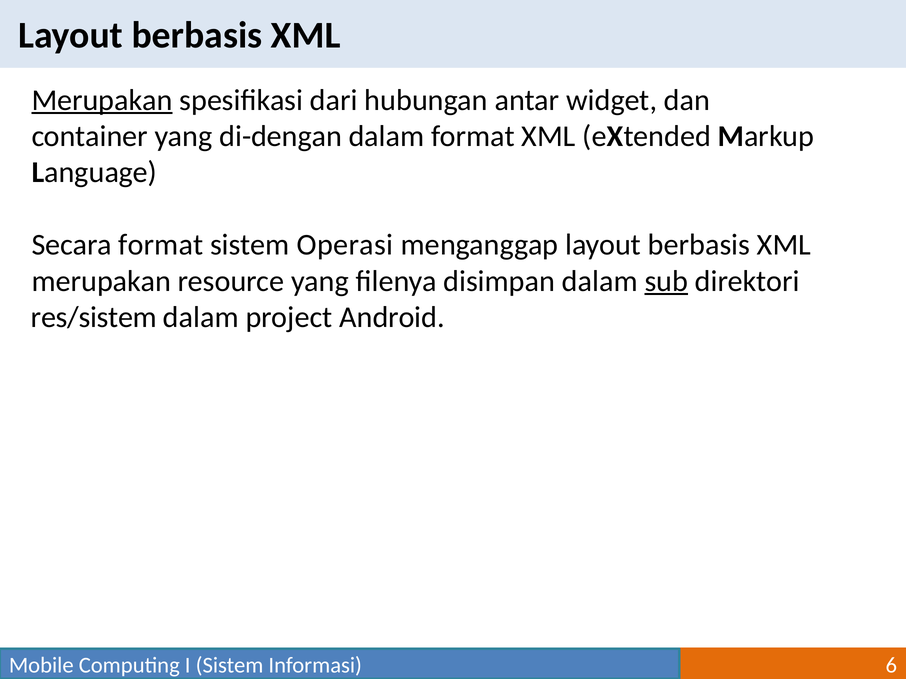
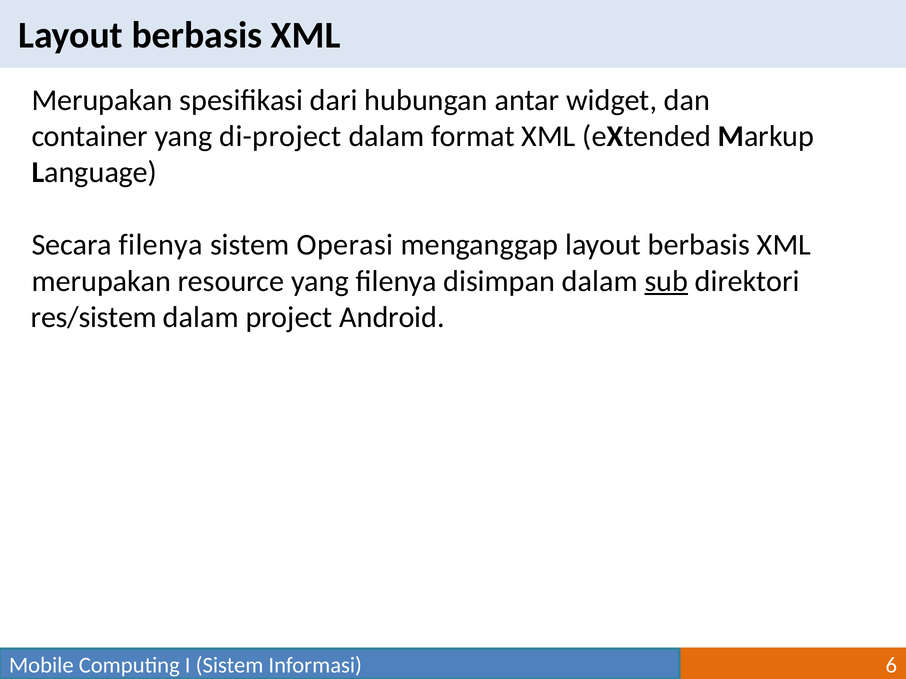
Merupakan at (102, 100) underline: present -> none
di-dengan: di-dengan -> di-project
Secara format: format -> filenya
